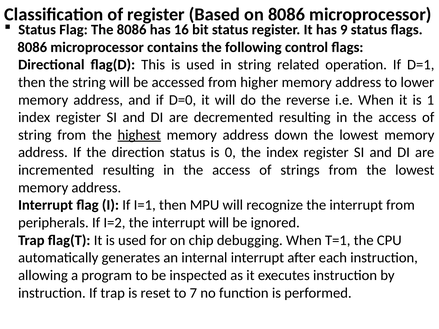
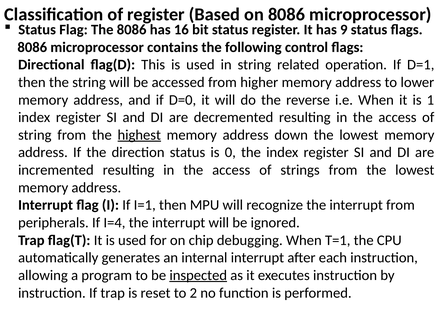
I=2: I=2 -> I=4
inspected underline: none -> present
7: 7 -> 2
